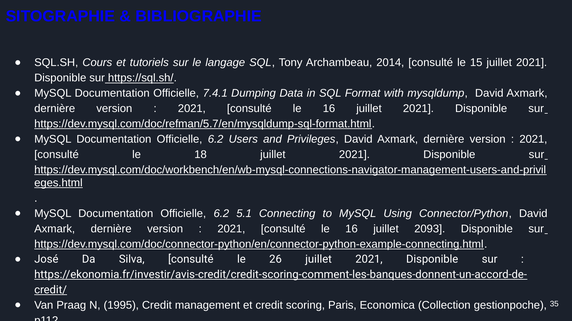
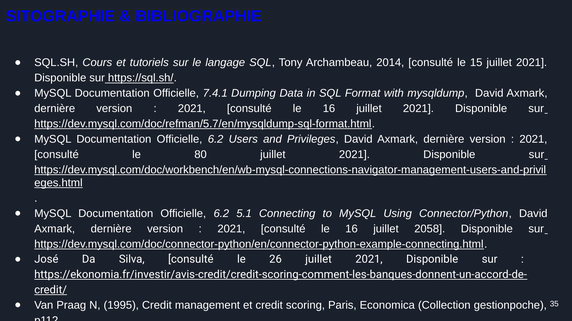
18: 18 -> 80
2093: 2093 -> 2058
